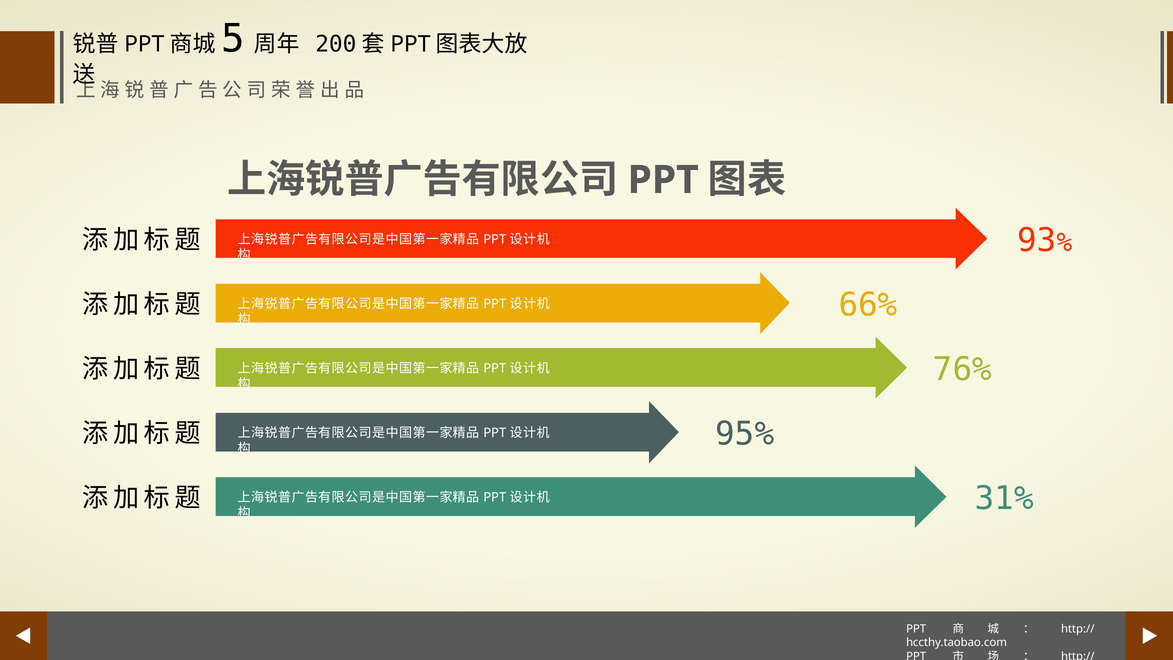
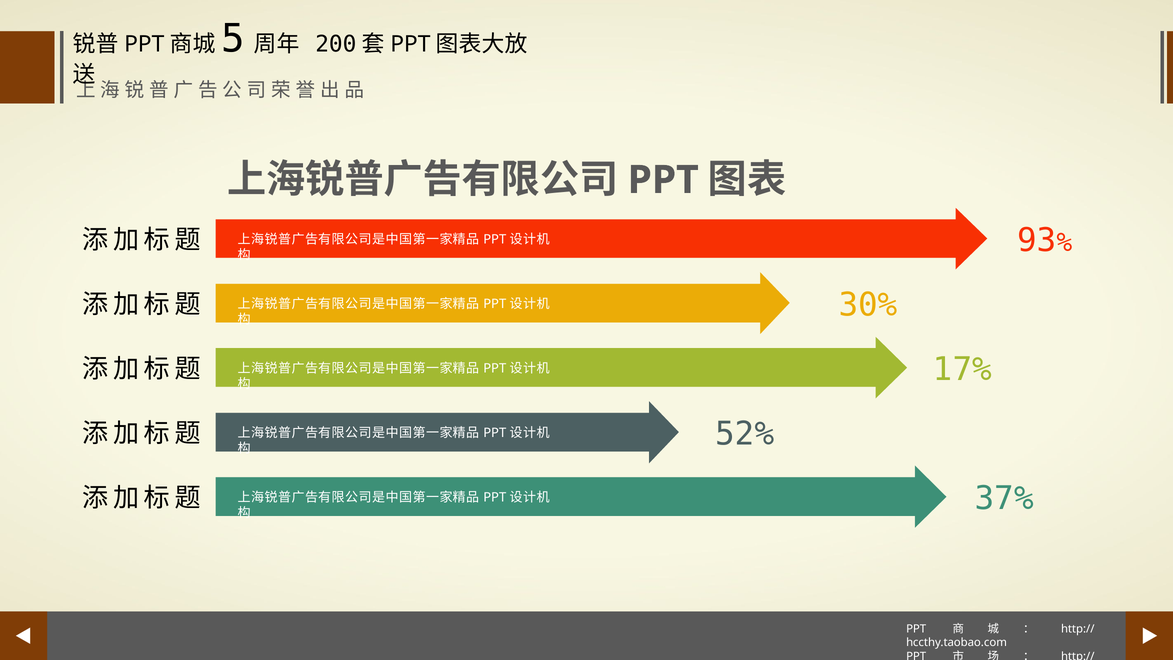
66%: 66% -> 30%
76%: 76% -> 17%
95%: 95% -> 52%
31%: 31% -> 37%
